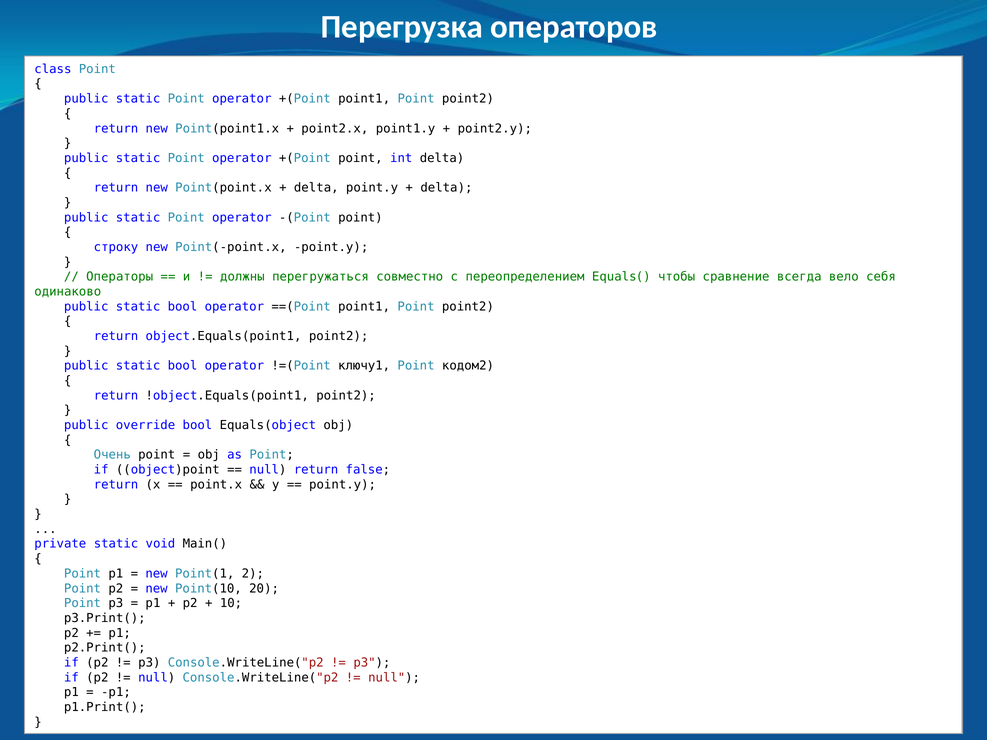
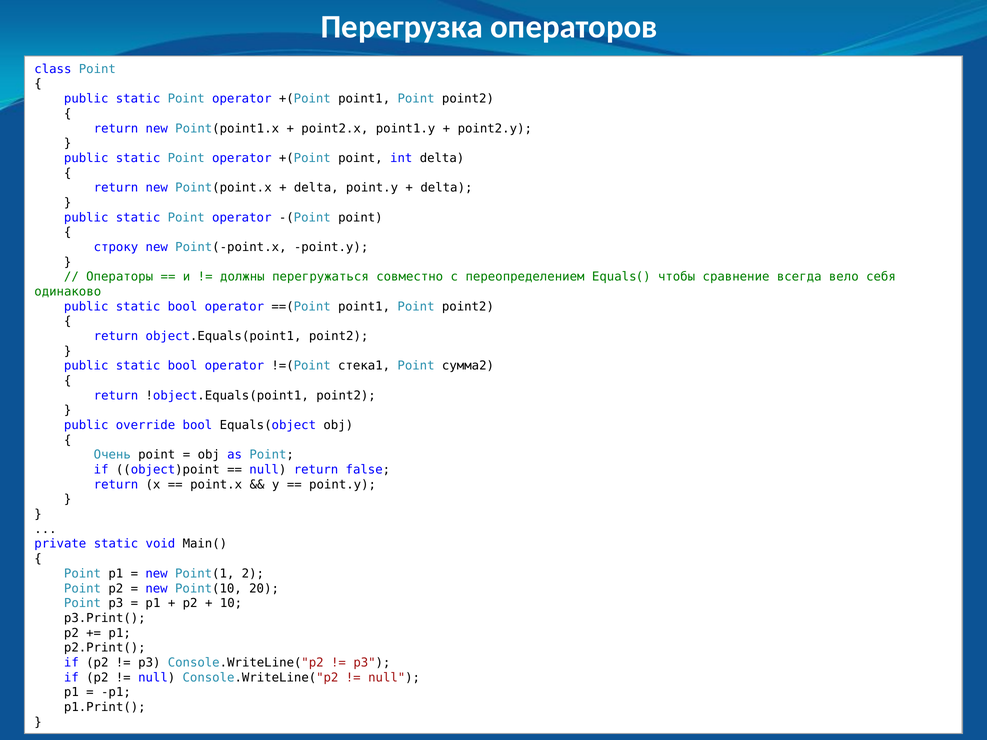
ключу1: ключу1 -> стека1
кодом2: кодом2 -> сумма2
